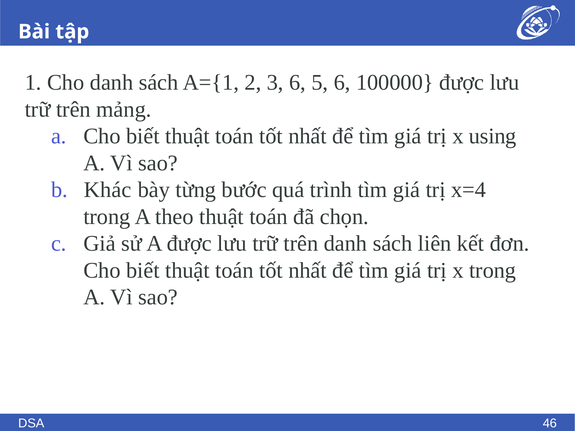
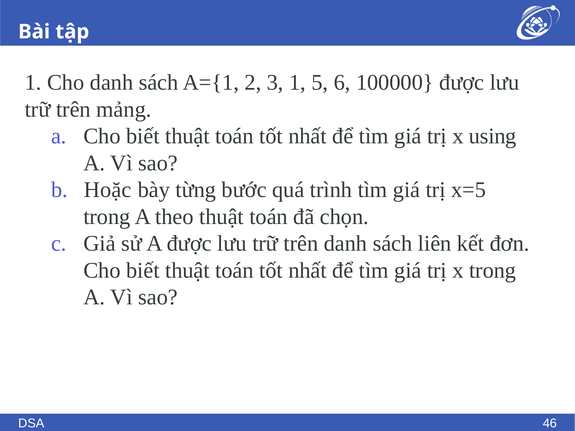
3 6: 6 -> 1
Khác: Khác -> Hoặc
x=4: x=4 -> x=5
